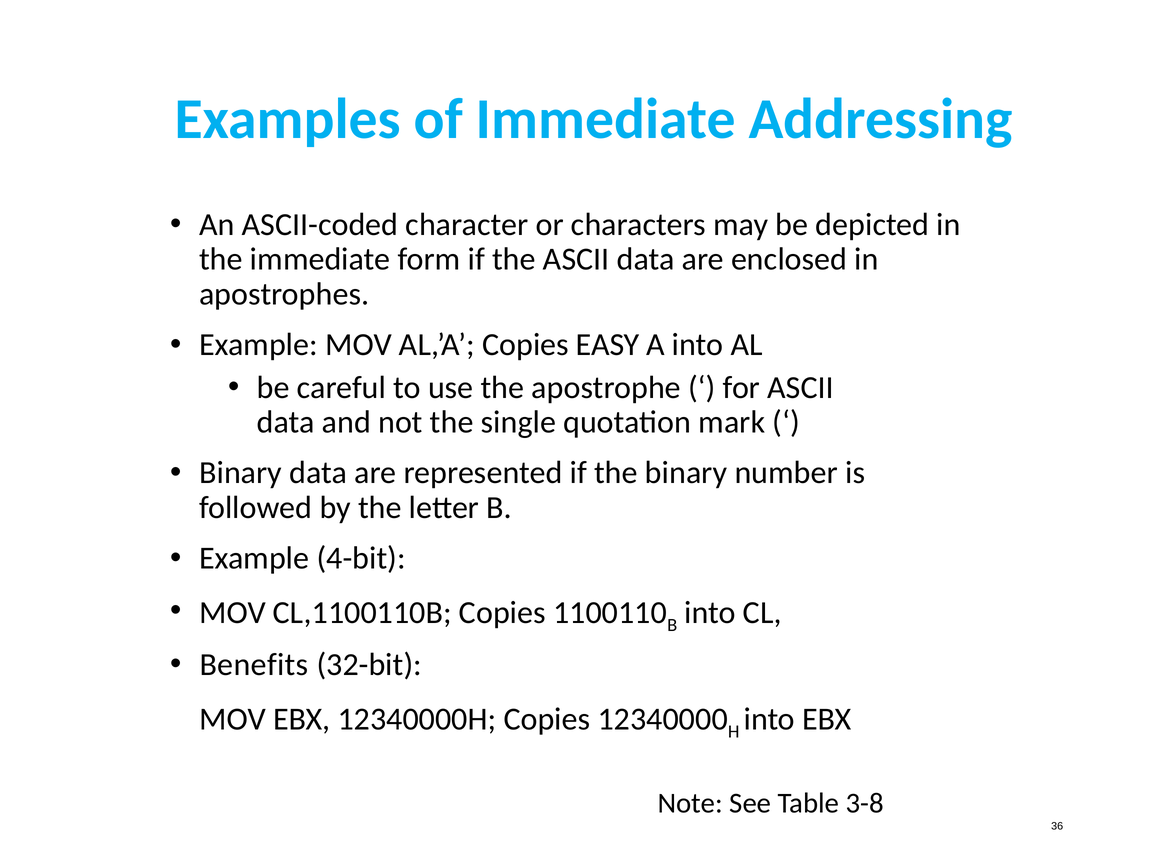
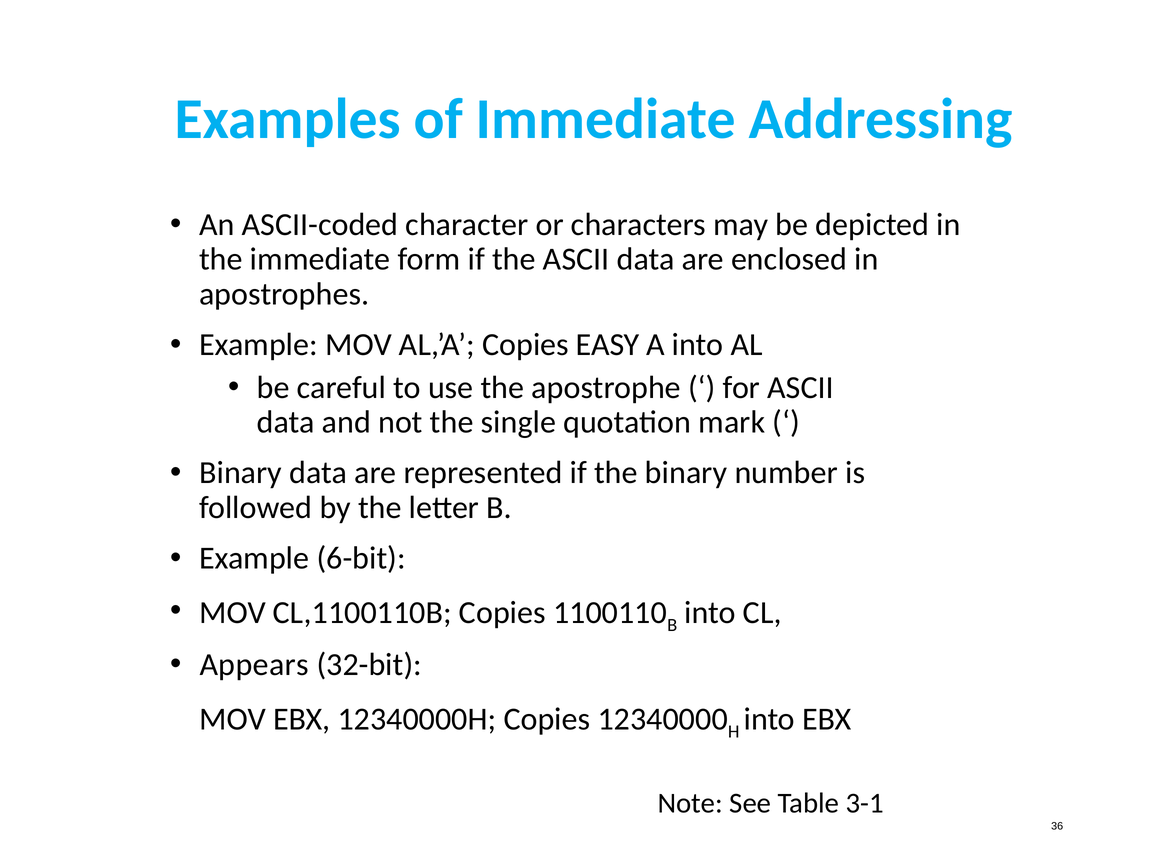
4-bit: 4-bit -> 6-bit
Benefits: Benefits -> Appears
3-8: 3-8 -> 3-1
